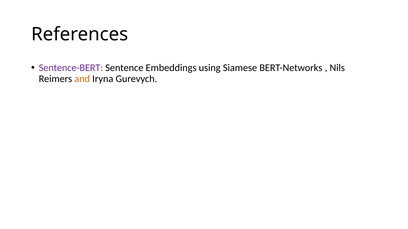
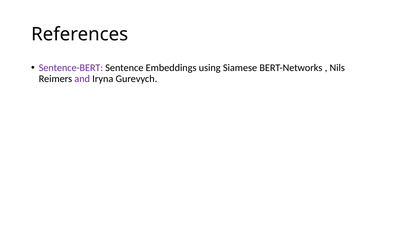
and colour: orange -> purple
